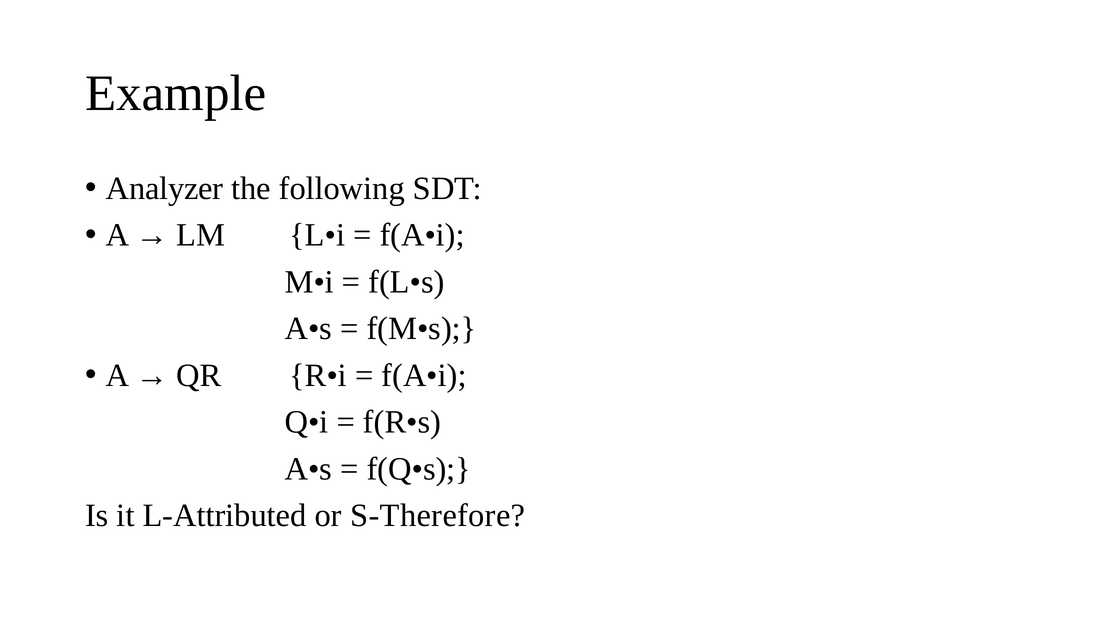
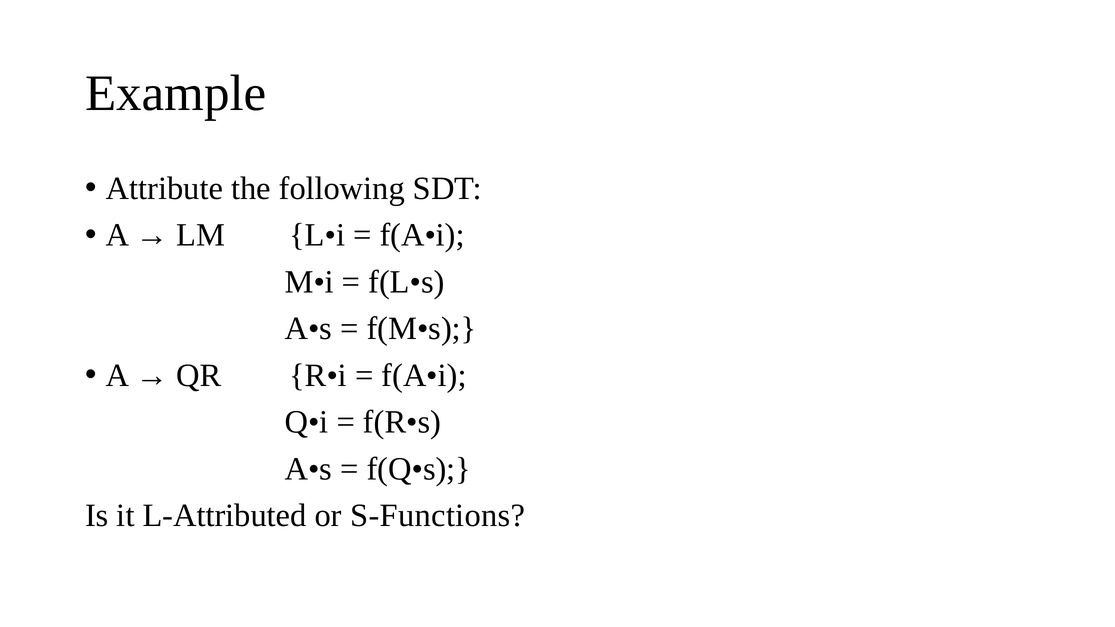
Analyzer: Analyzer -> Attribute
S-Therefore: S-Therefore -> S-Functions
